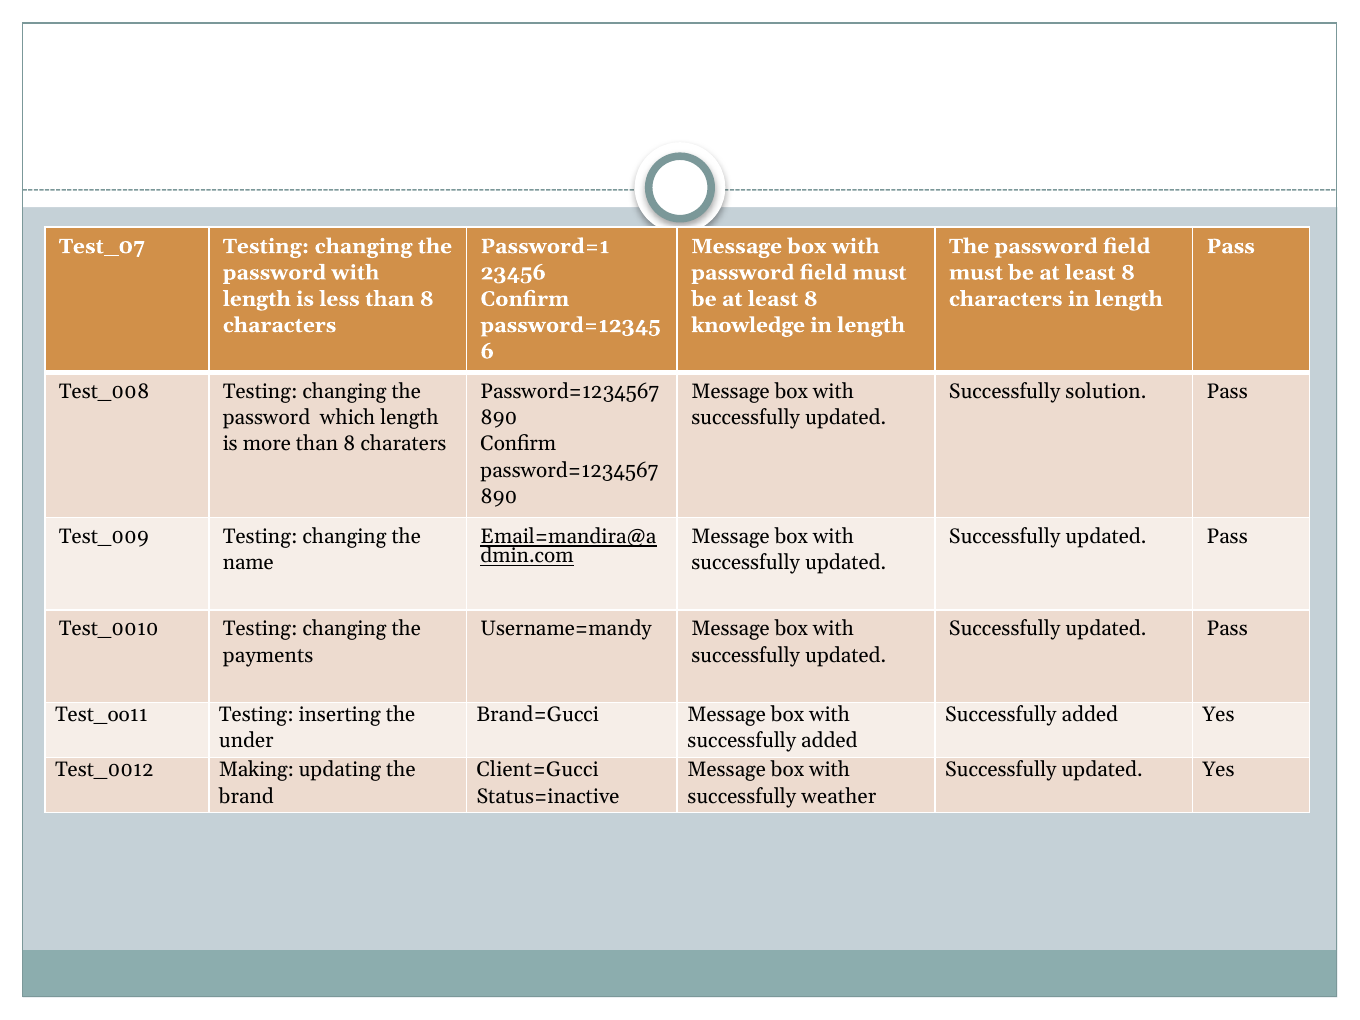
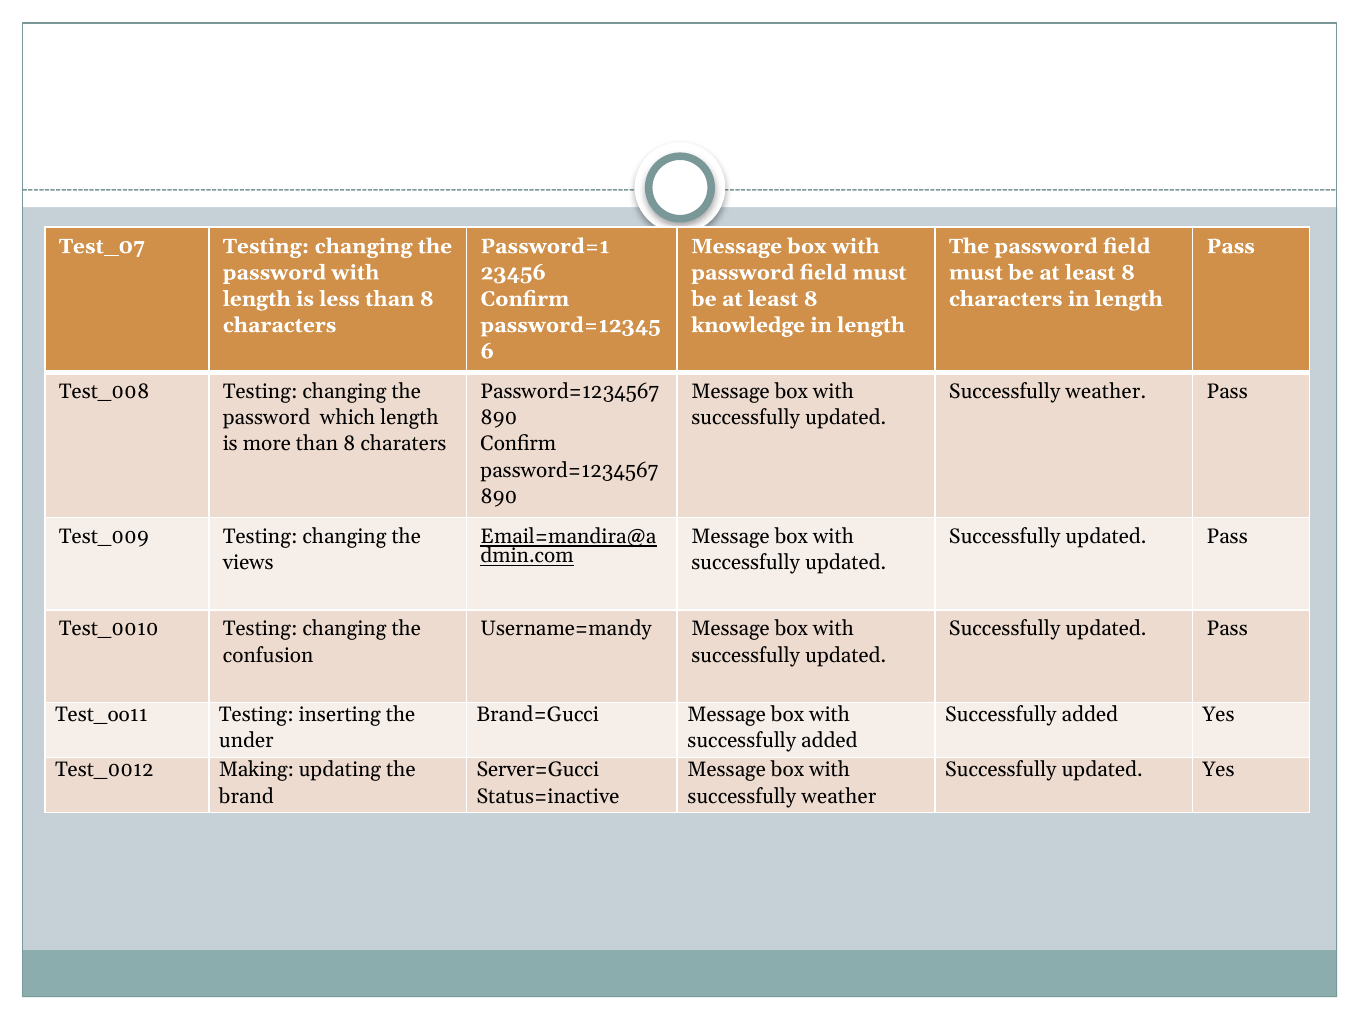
solution at (1106, 391): solution -> weather
name: name -> views
payments: payments -> confusion
Client=Gucci: Client=Gucci -> Server=Gucci
